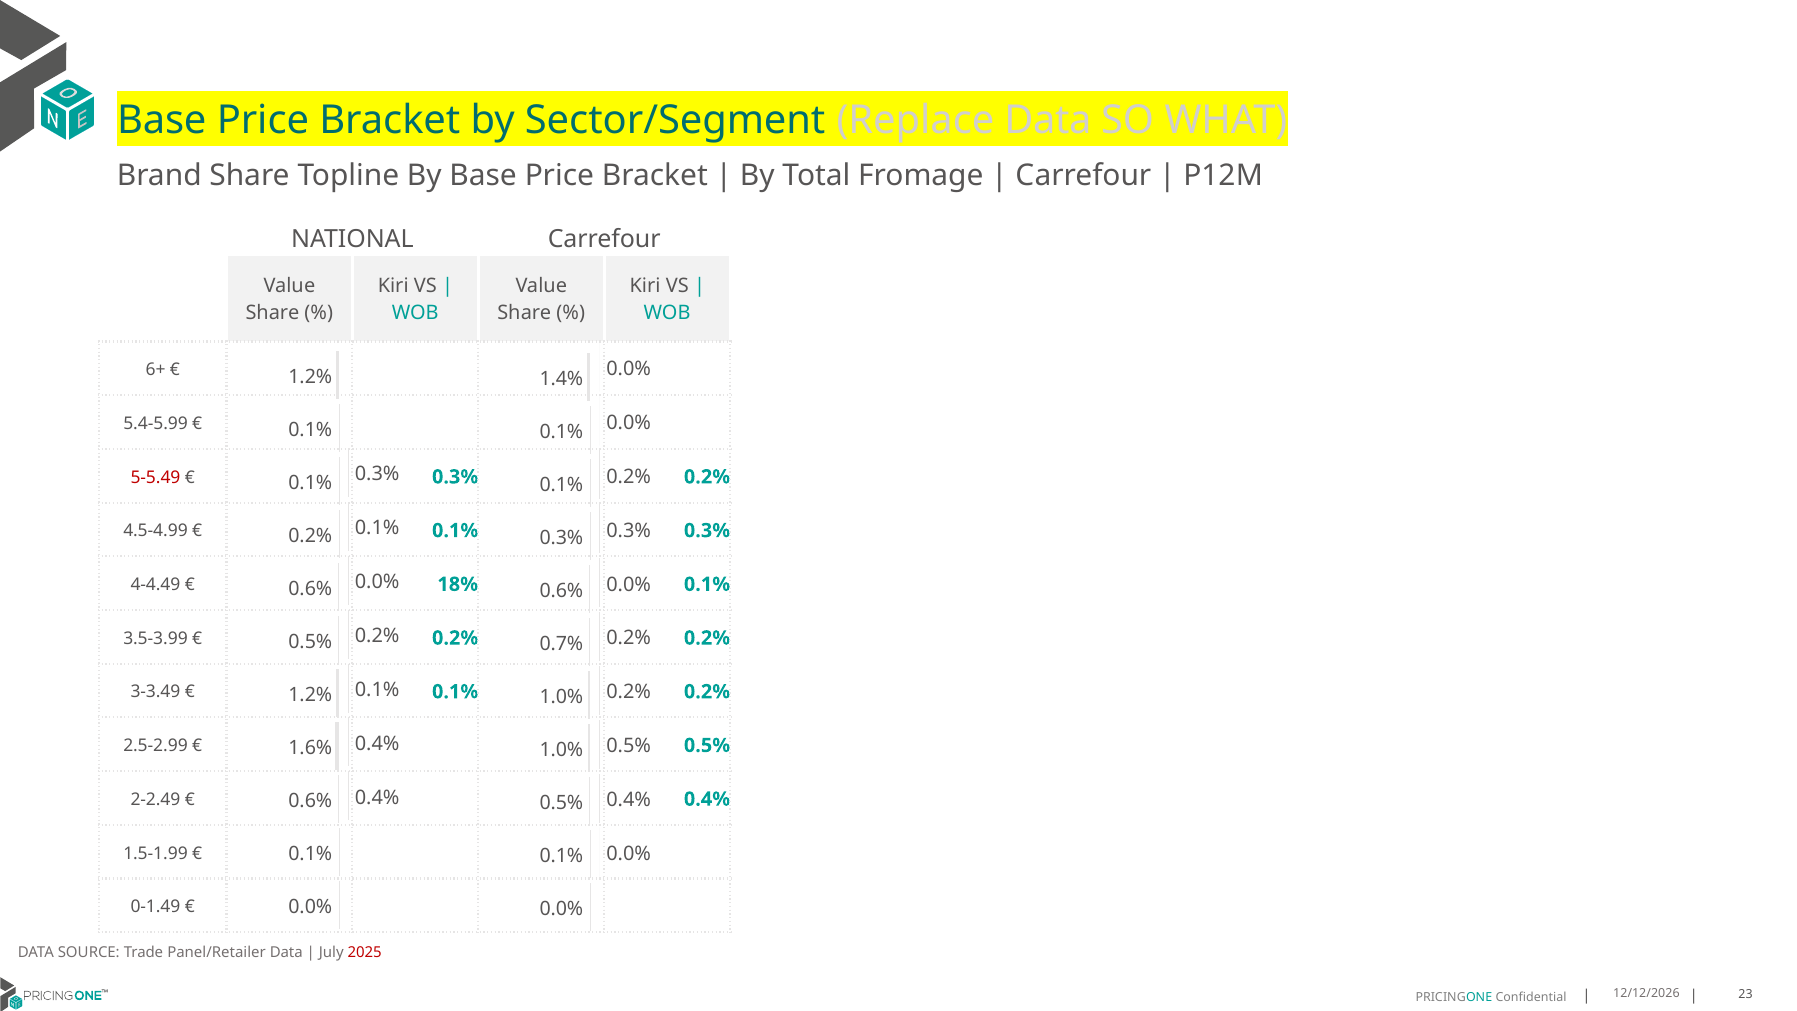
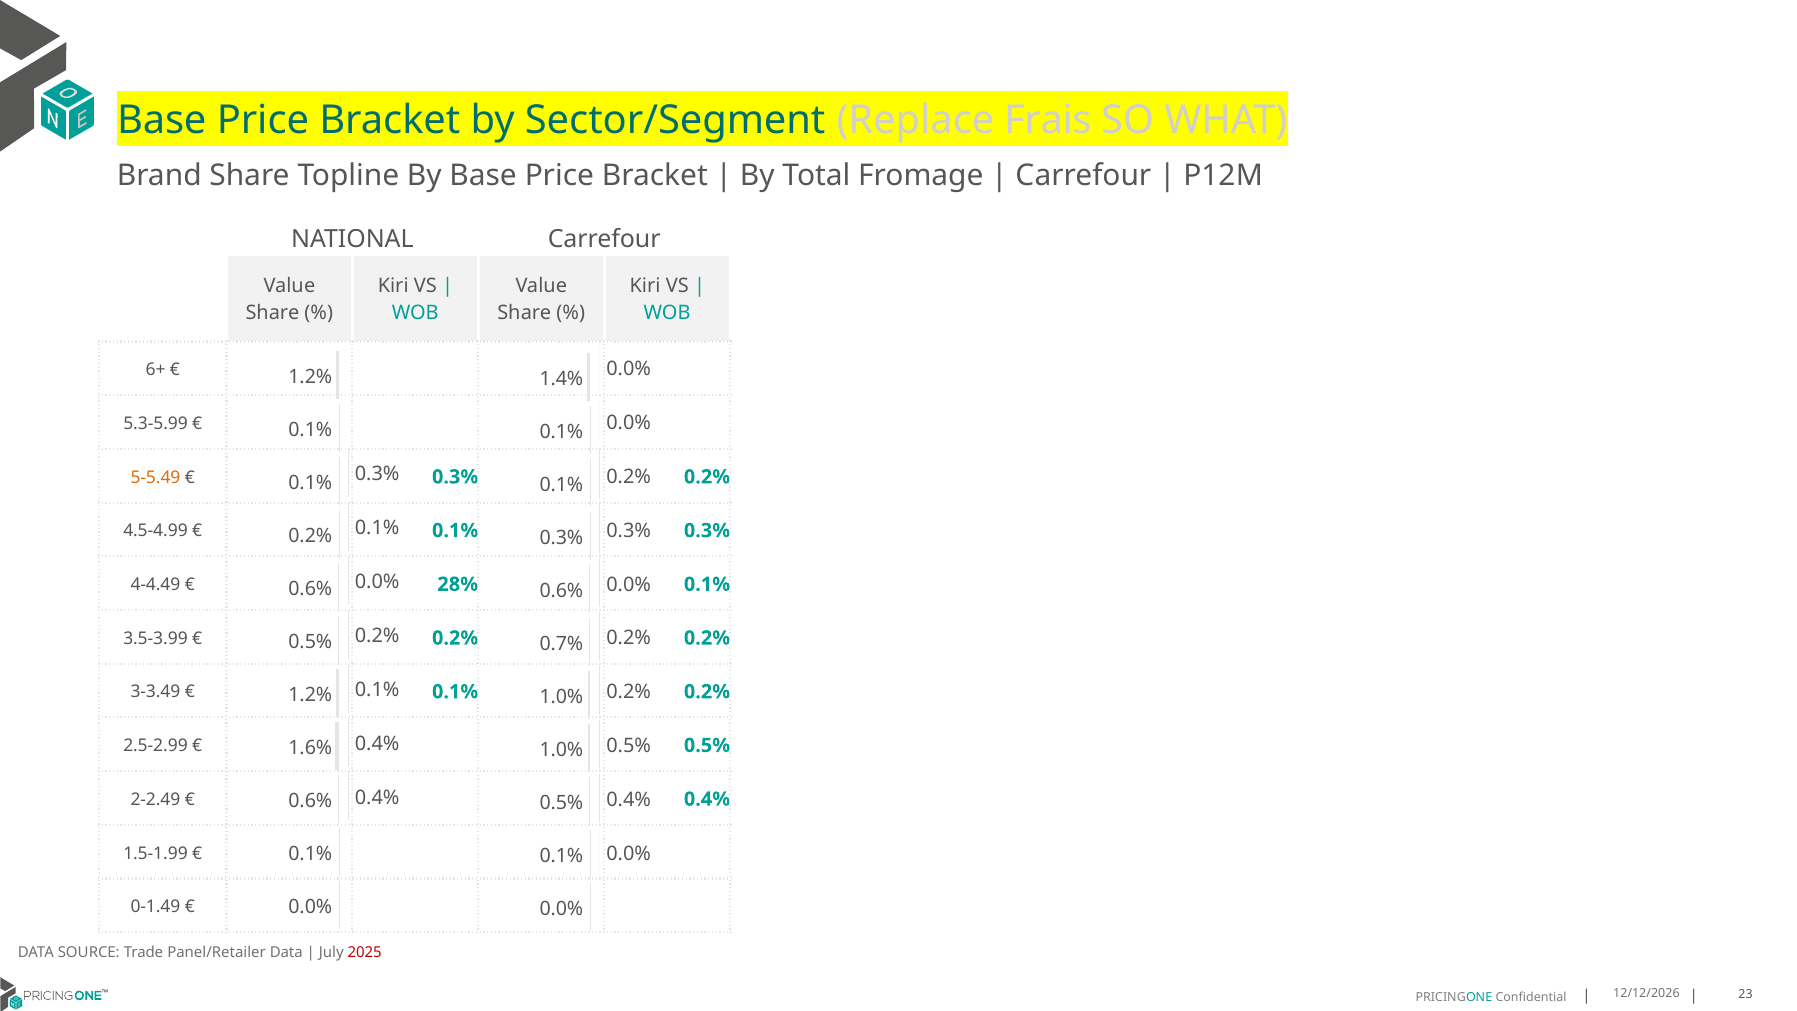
Replace Data: Data -> Frais
5.4-5.99: 5.4-5.99 -> 5.3-5.99
5-5.49 colour: red -> orange
18%: 18% -> 28%
